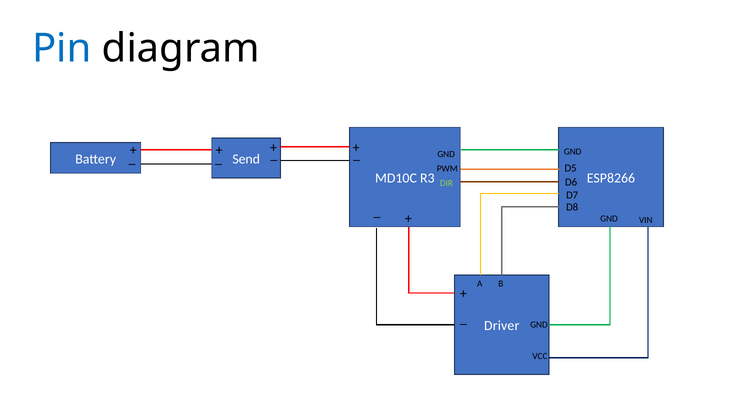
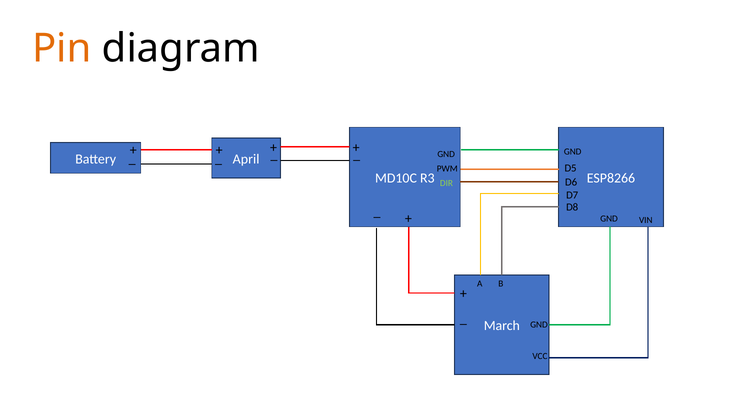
Pin colour: blue -> orange
Send: Send -> April
Driver: Driver -> March
